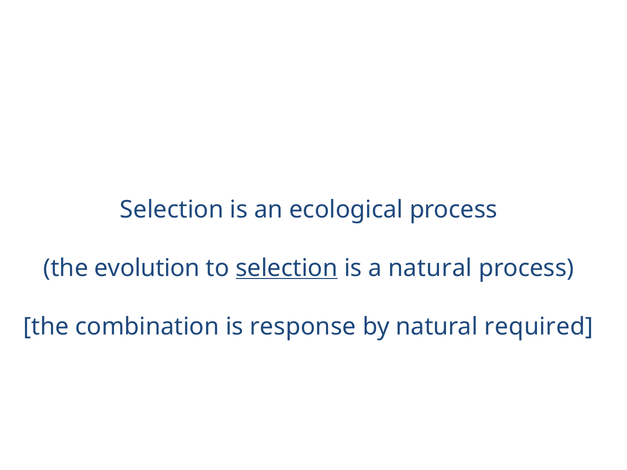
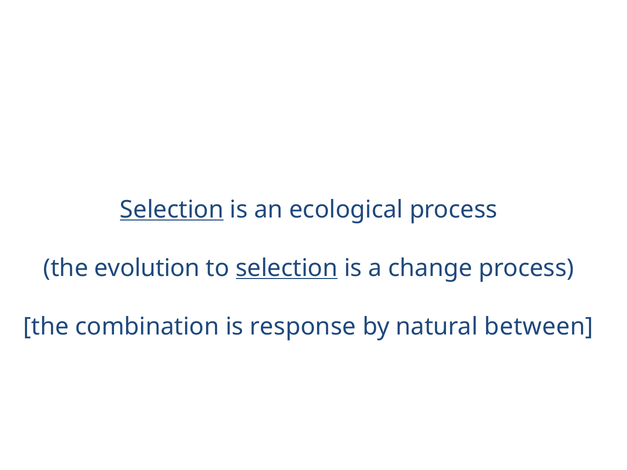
Selection at (172, 210) underline: none -> present
a natural: natural -> change
required: required -> between
